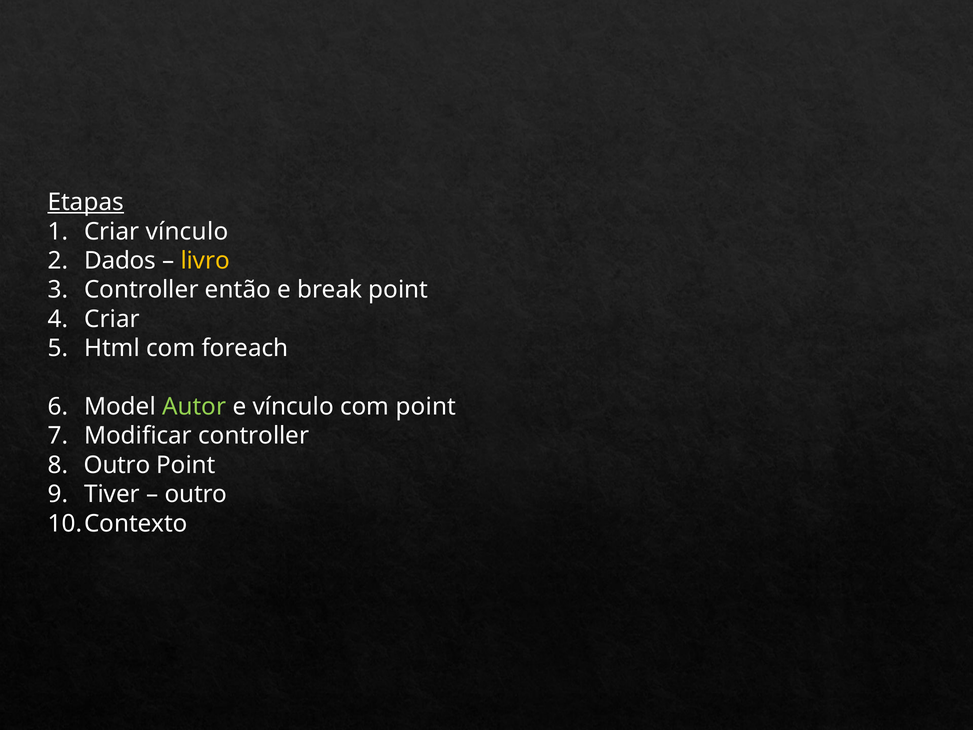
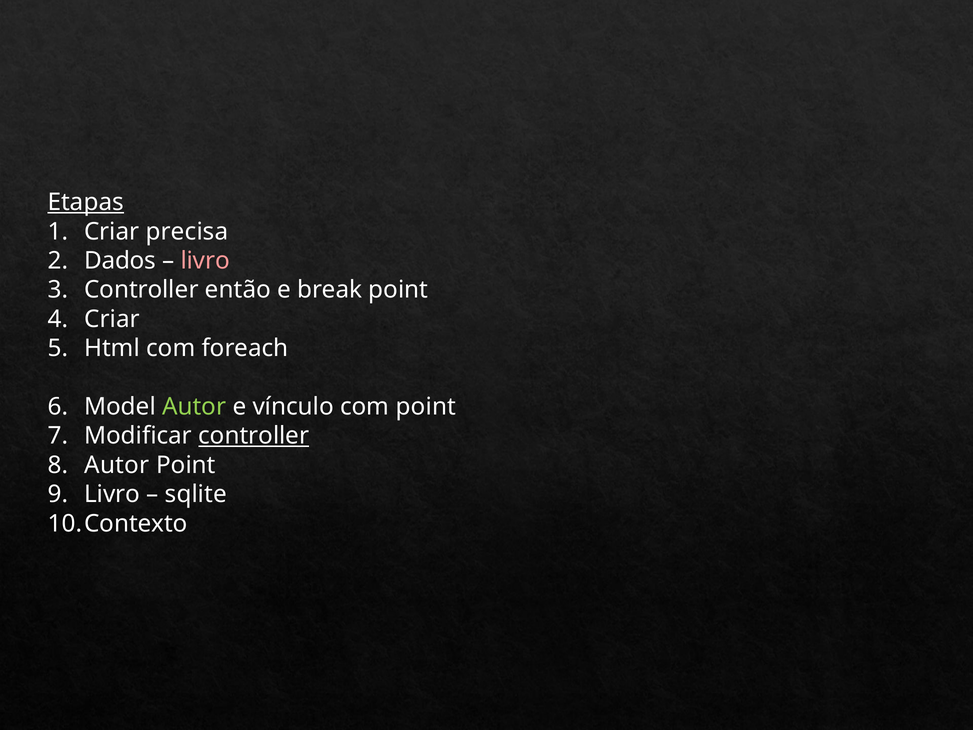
Criar vínculo: vínculo -> precisa
livro at (205, 261) colour: yellow -> pink
controller at (254, 436) underline: none -> present
Outro at (117, 465): Outro -> Autor
Tiver at (112, 494): Tiver -> Livro
outro at (196, 494): outro -> sqlite
